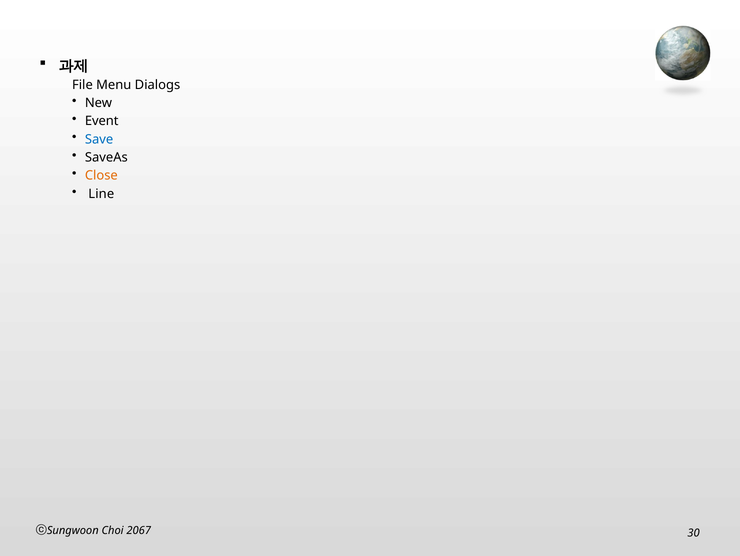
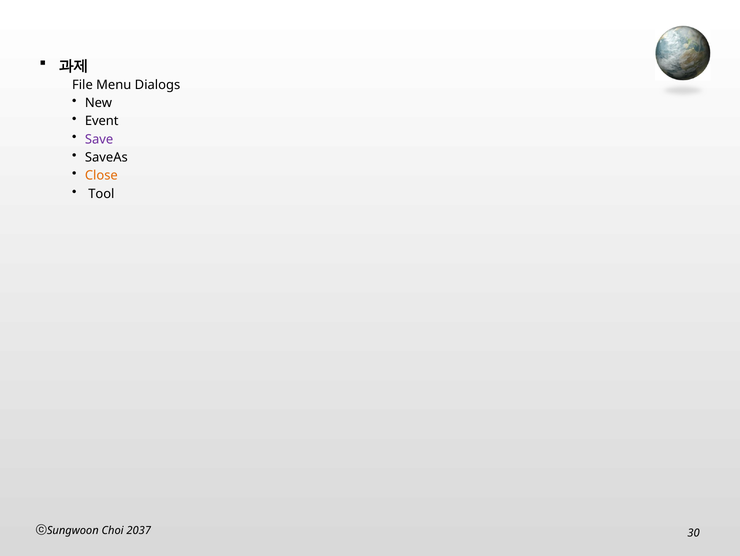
Save colour: blue -> purple
Line: Line -> Tool
2067: 2067 -> 2037
